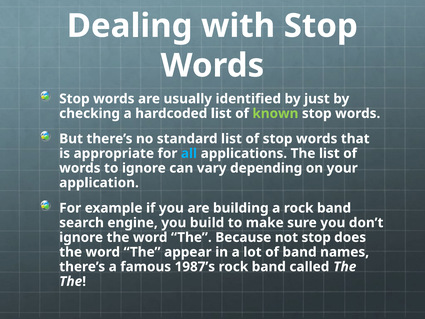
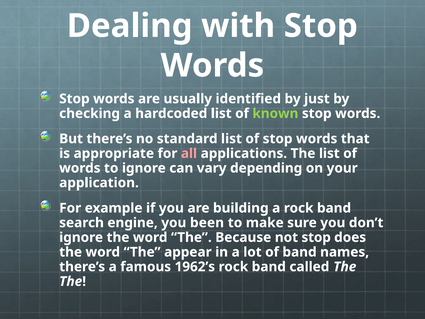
all colour: light blue -> pink
build: build -> been
1987’s: 1987’s -> 1962’s
